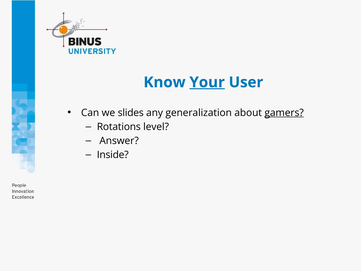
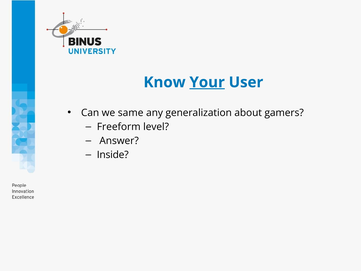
slides: slides -> same
gamers underline: present -> none
Rotations: Rotations -> Freeform
